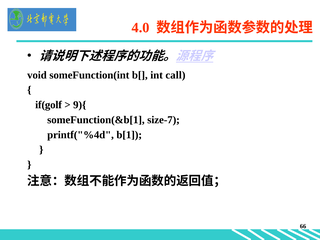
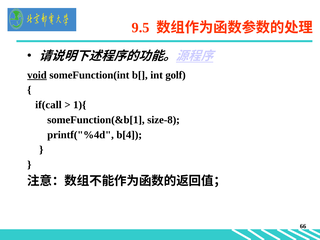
4.0: 4.0 -> 9.5
void underline: none -> present
call: call -> golf
if(golf: if(golf -> if(call
9){: 9){ -> 1){
size-7: size-7 -> size-8
b[1: b[1 -> b[4
